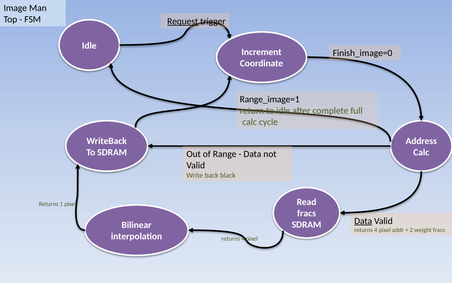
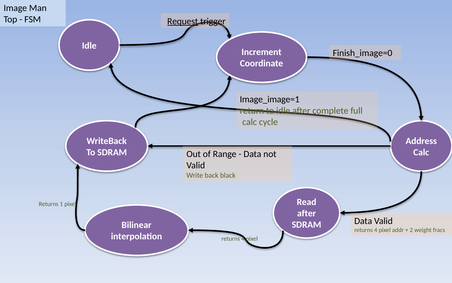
Range_image=1: Range_image=1 -> Image_image=1
fracs at (307, 213): fracs -> after
Data at (363, 221) underline: present -> none
